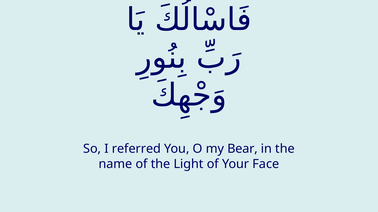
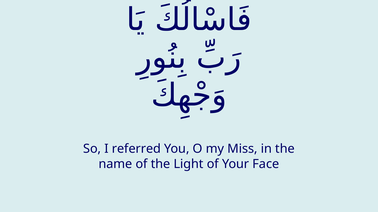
Bear: Bear -> Miss
